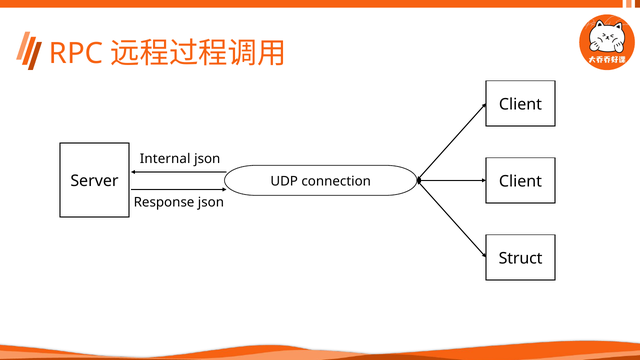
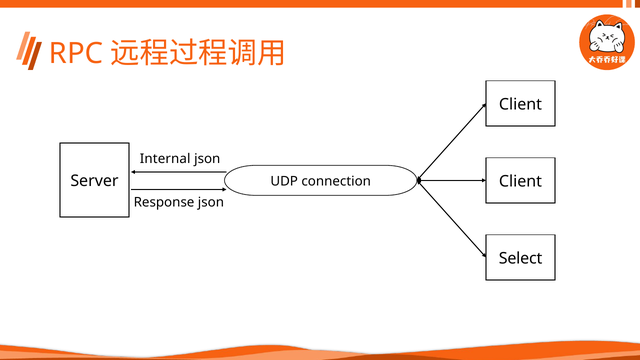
Struct: Struct -> Select
